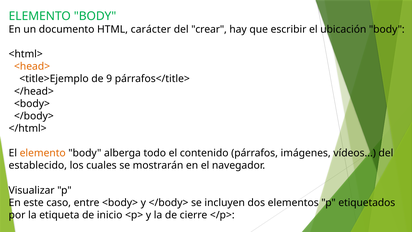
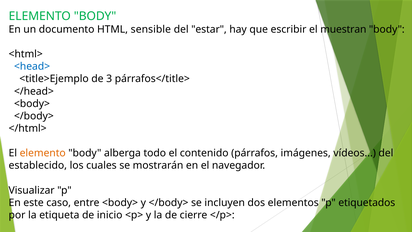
carácter: carácter -> sensible
crear: crear -> estar
ubicación: ubicación -> muestran
<head> colour: orange -> blue
9: 9 -> 3
